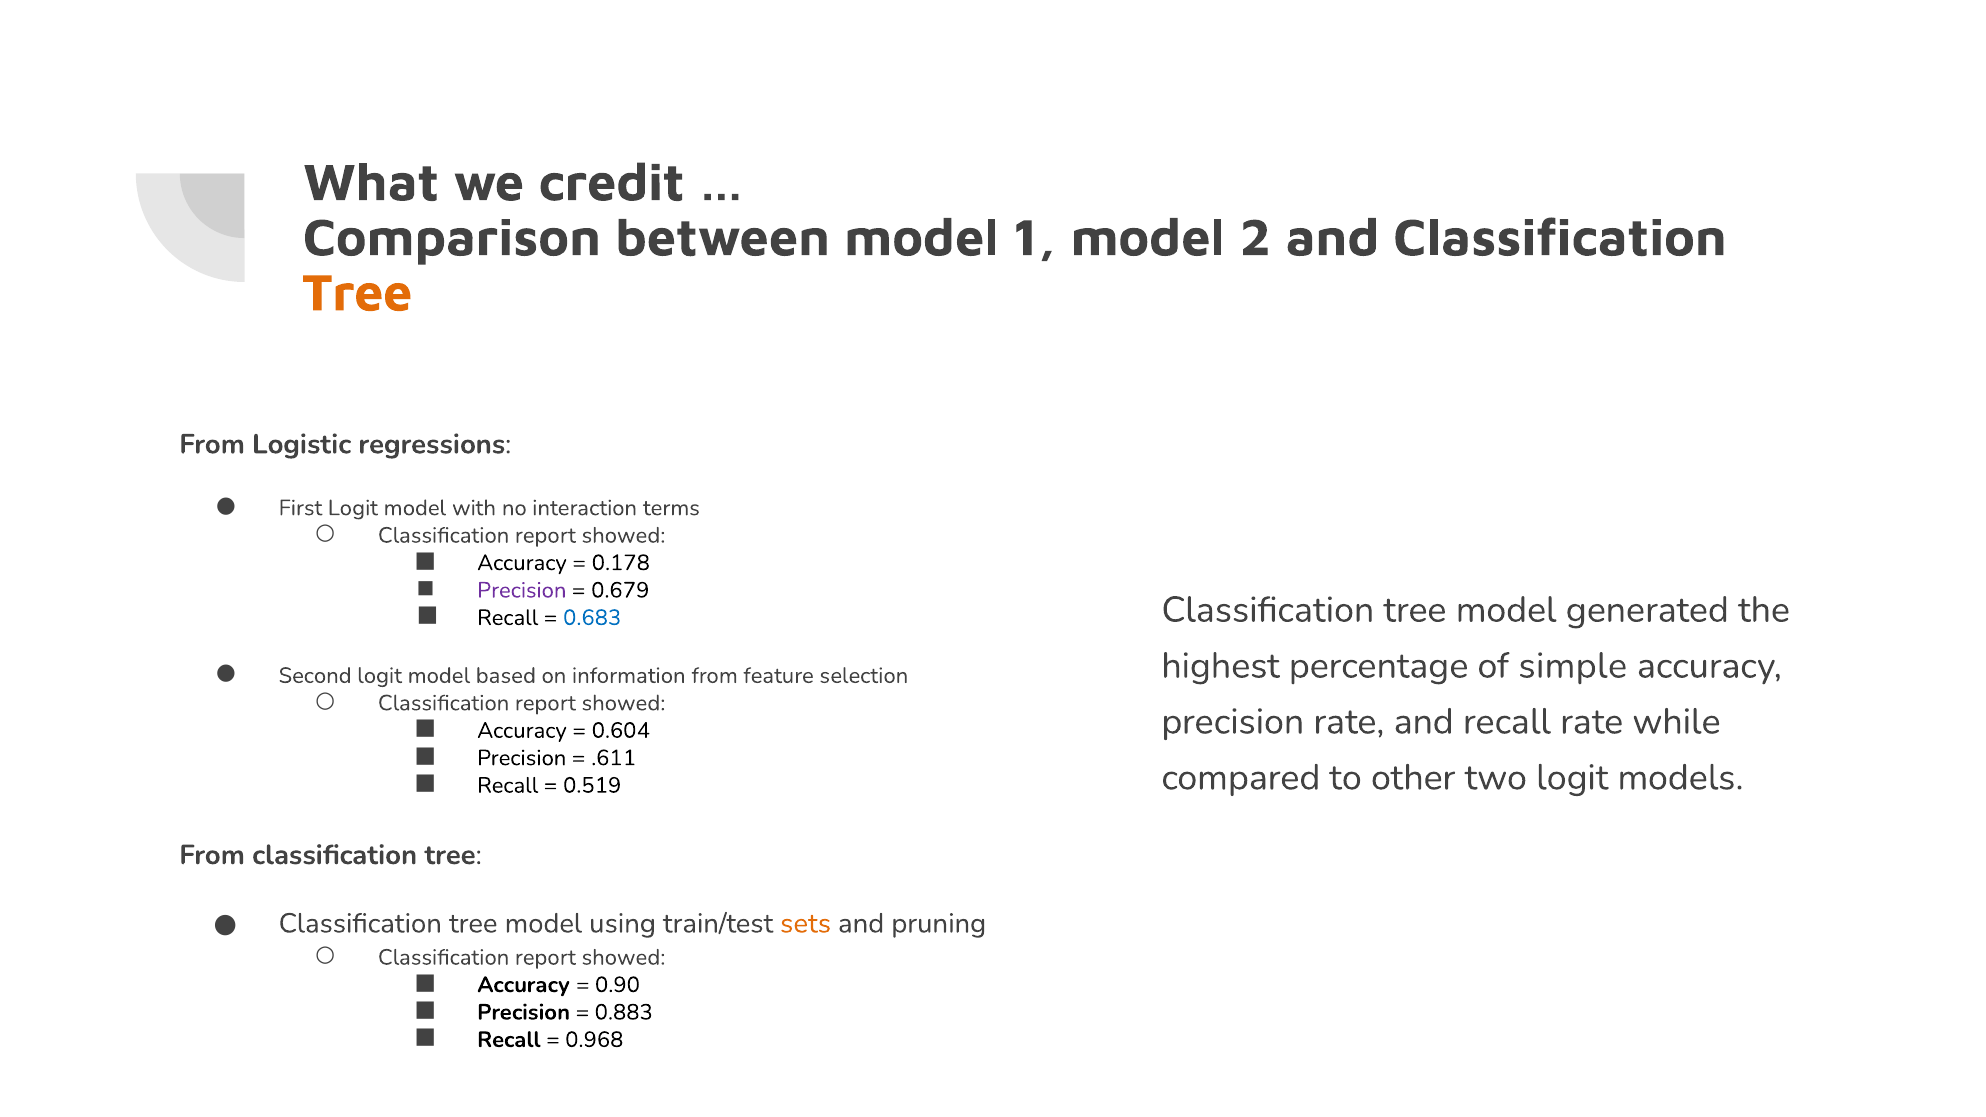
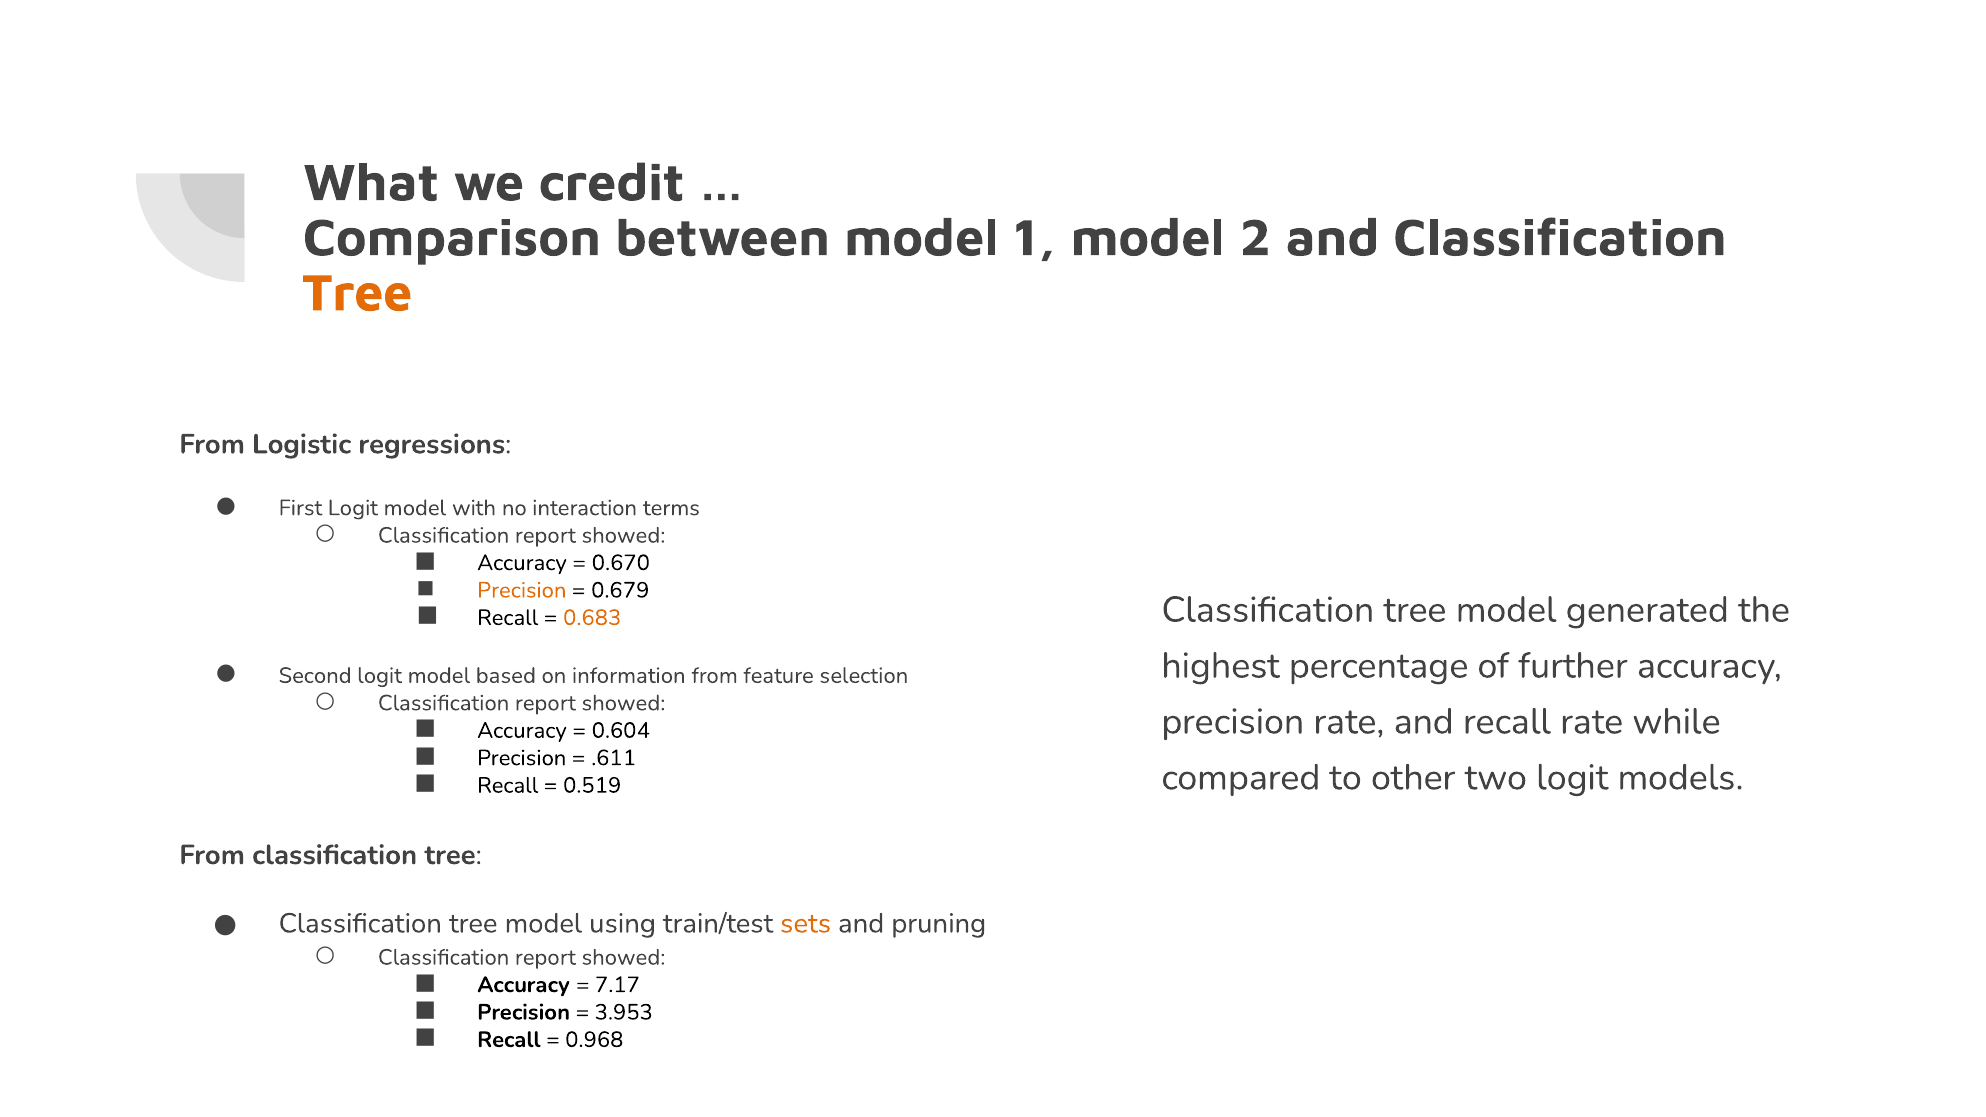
0.178: 0.178 -> 0.670
Precision at (522, 590) colour: purple -> orange
0.683 colour: blue -> orange
simple: simple -> further
0.90: 0.90 -> 7.17
0.883: 0.883 -> 3.953
